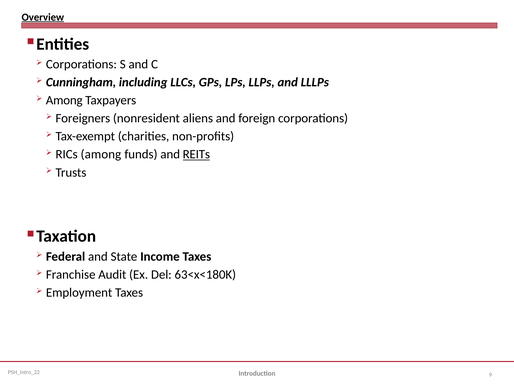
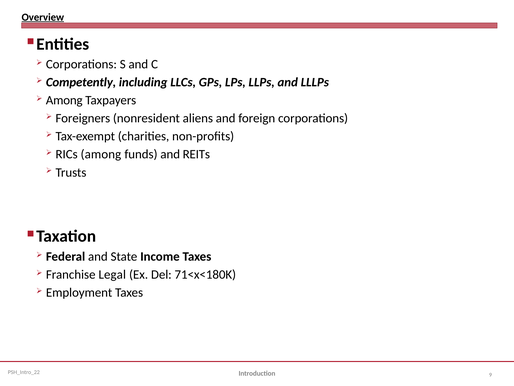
Cunningham: Cunningham -> Competently
REITs underline: present -> none
Audit: Audit -> Legal
63<x<180K: 63<x<180K -> 71<x<180K
